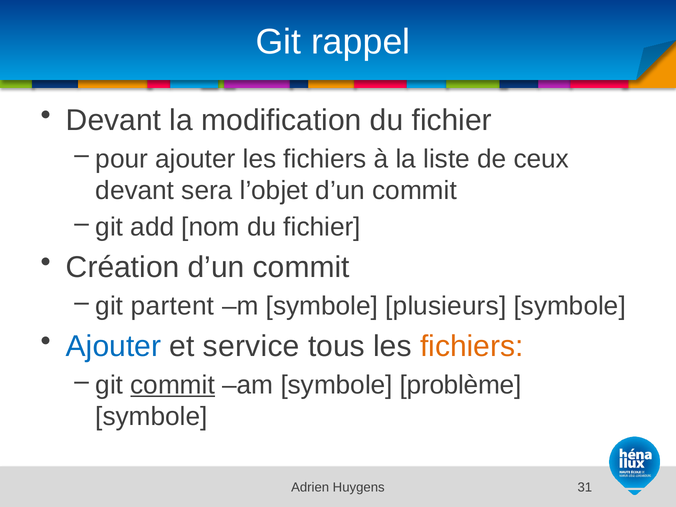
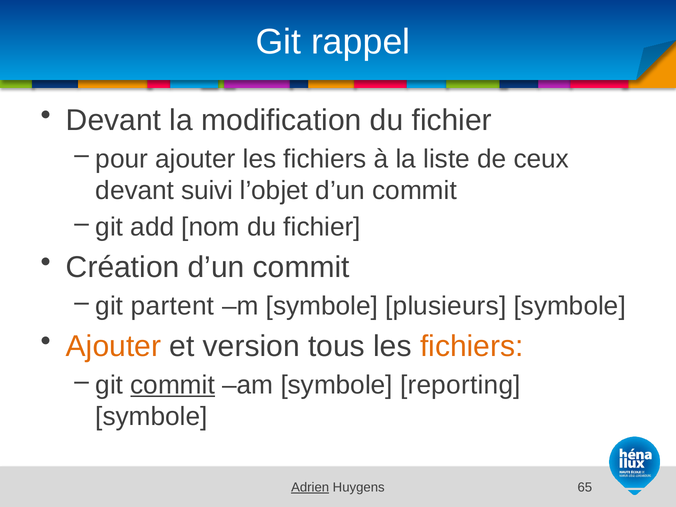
sera: sera -> suivi
Ajouter at (114, 346) colour: blue -> orange
service: service -> version
problème: problème -> reporting
Adrien underline: none -> present
31: 31 -> 65
